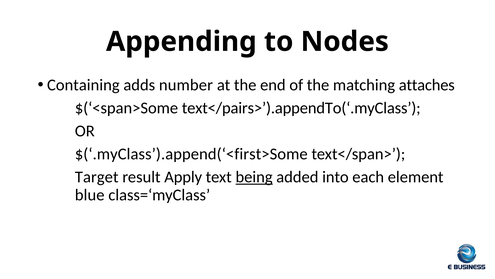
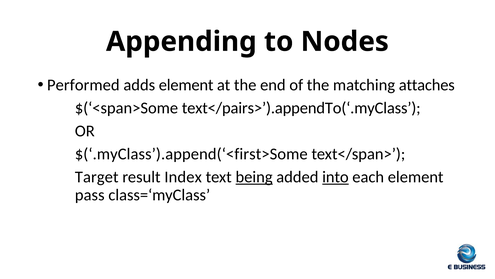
Containing: Containing -> Performed
adds number: number -> element
Apply: Apply -> Index
into underline: none -> present
blue: blue -> pass
